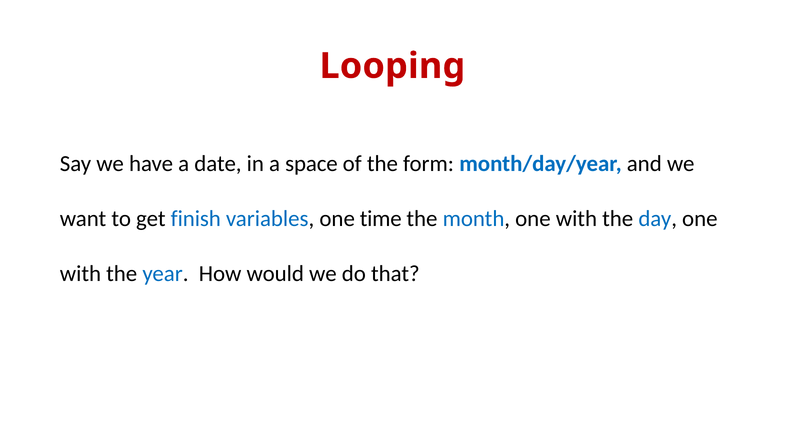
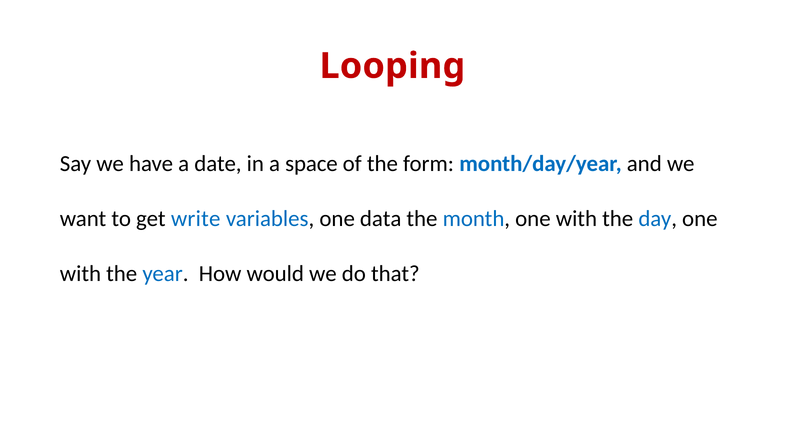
finish: finish -> write
time: time -> data
